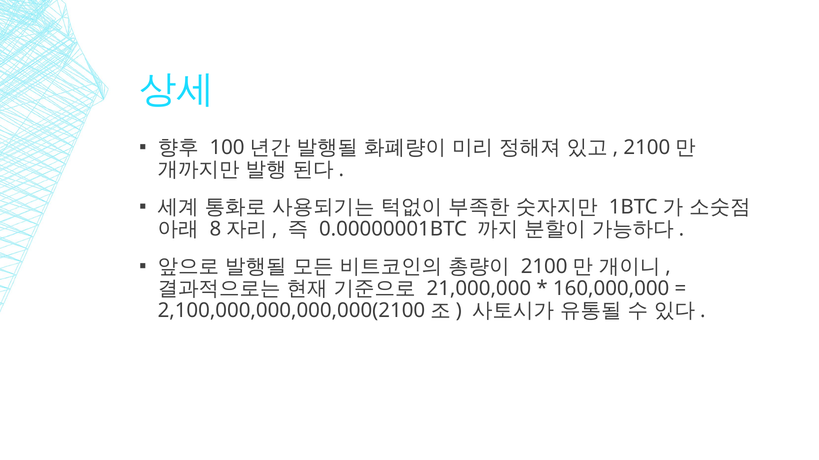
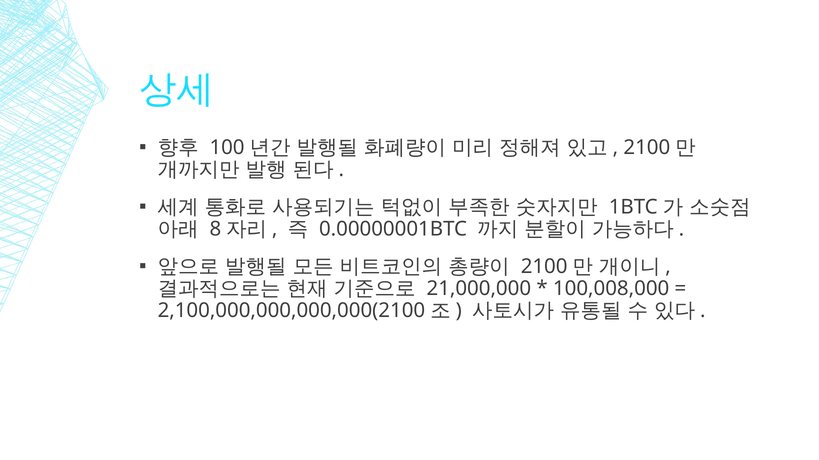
160,000,000: 160,000,000 -> 100,008,000
